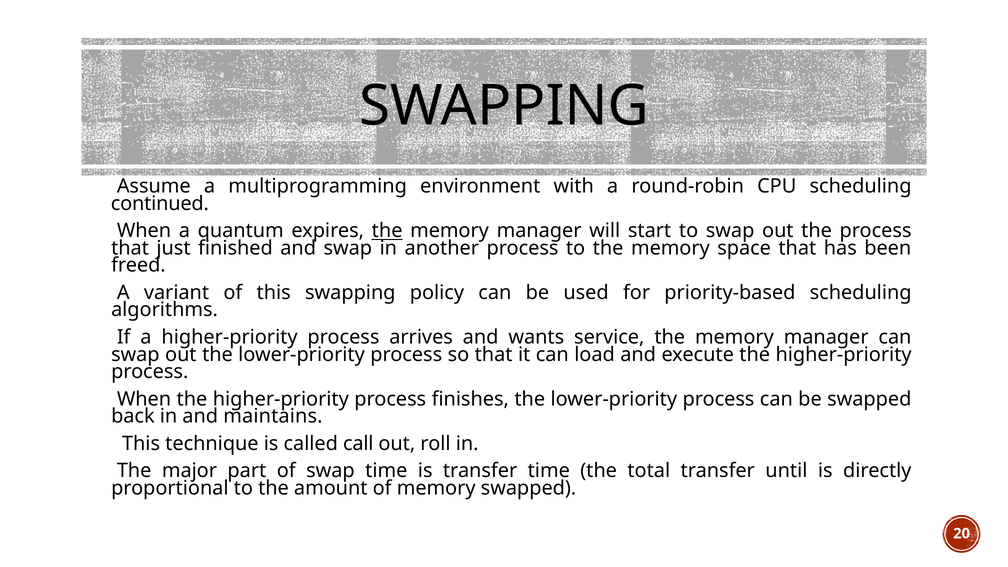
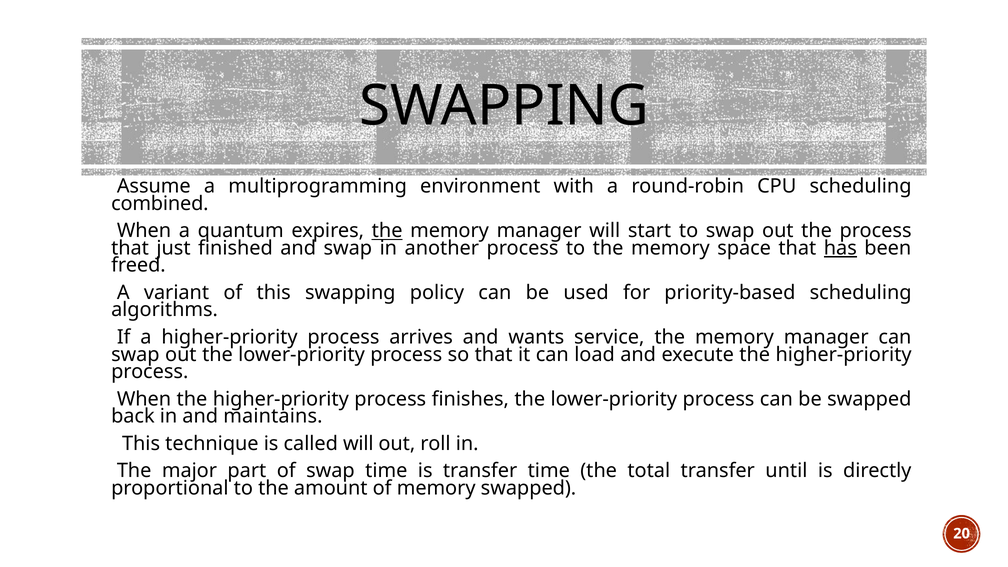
continued: continued -> combined
has underline: none -> present
called call: call -> will
